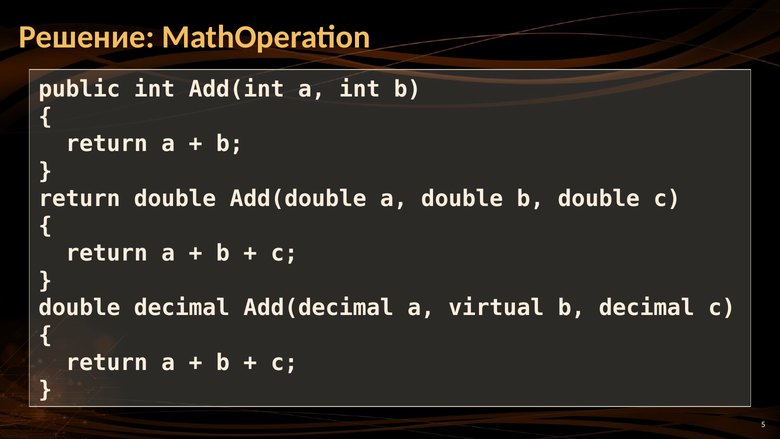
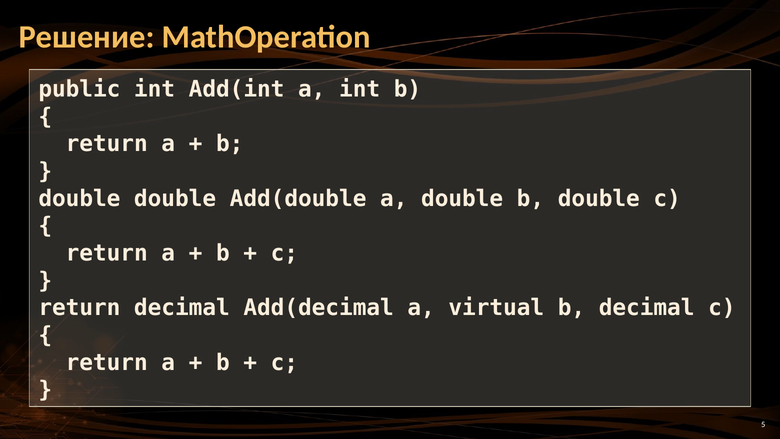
return at (79, 199): return -> double
double at (79, 308): double -> return
